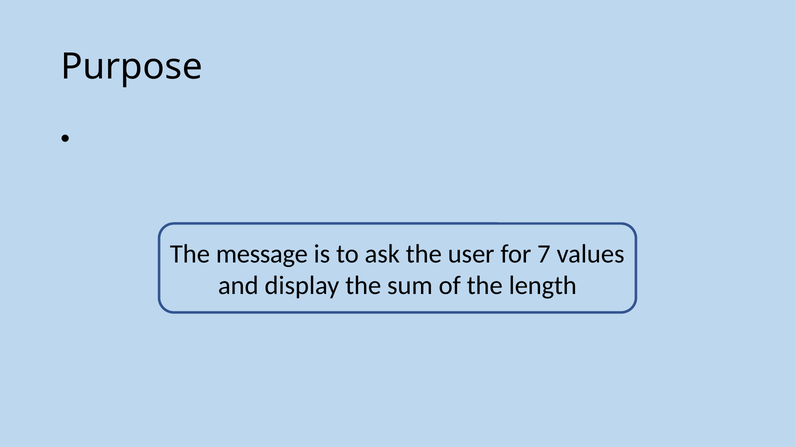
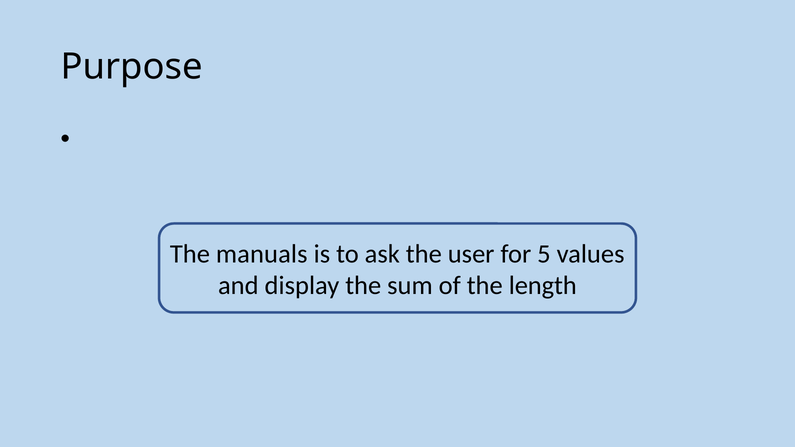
message: message -> manuals
7: 7 -> 5
